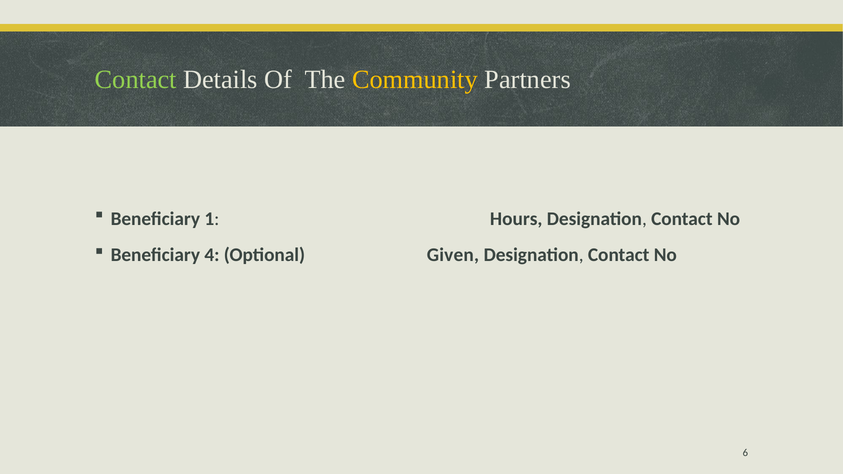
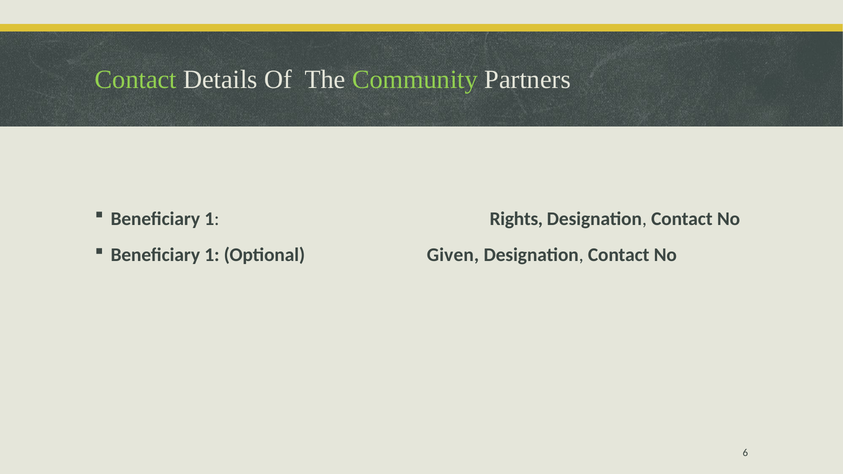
Community colour: yellow -> light green
Hours: Hours -> Rights
4 at (212, 255): 4 -> 1
